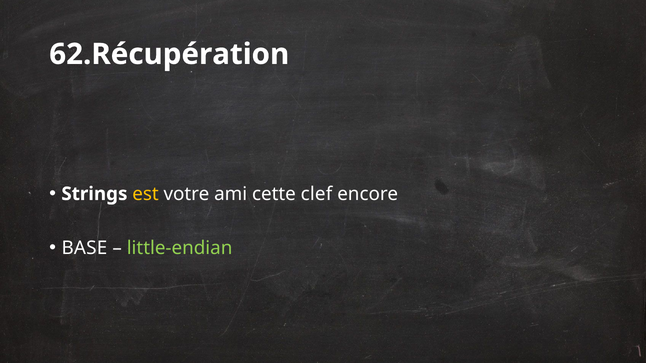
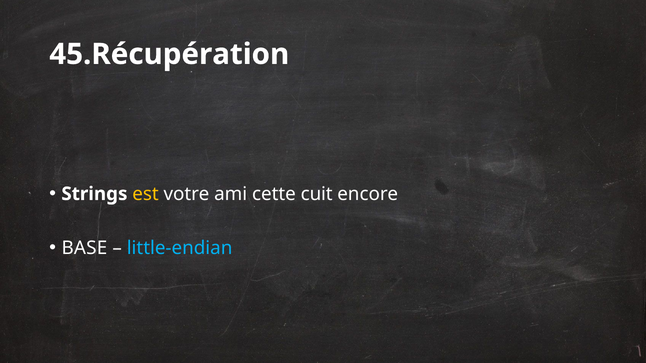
62.Récupération: 62.Récupération -> 45.Récupération
clef: clef -> cuit
little-endian colour: light green -> light blue
